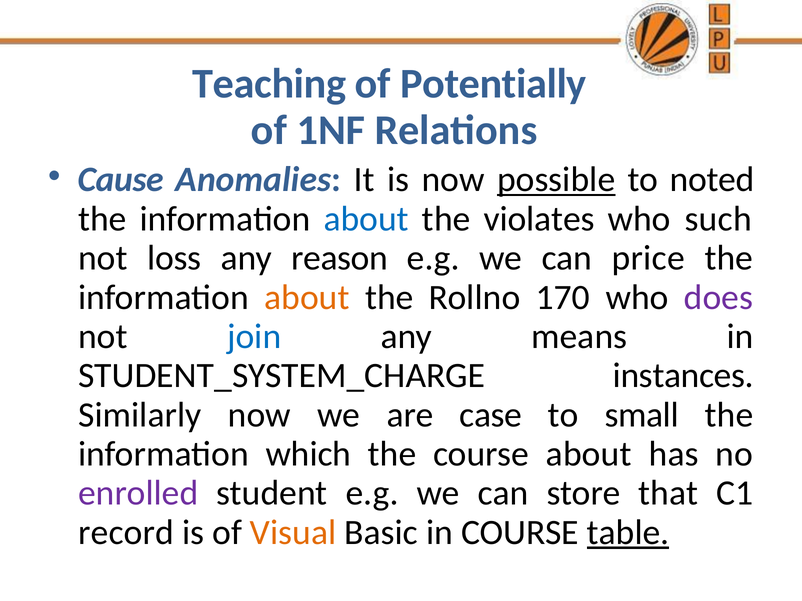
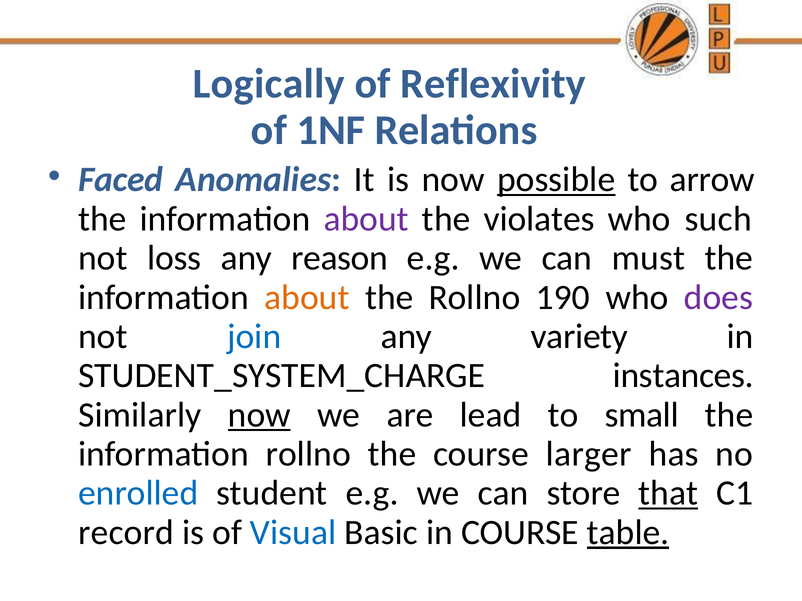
Teaching: Teaching -> Logically
Potentially: Potentially -> Reflexivity
Cause: Cause -> Faced
noted: noted -> arrow
about at (366, 219) colour: blue -> purple
price: price -> must
170: 170 -> 190
means: means -> variety
now at (259, 415) underline: none -> present
case: case -> lead
information which: which -> rollno
course about: about -> larger
enrolled colour: purple -> blue
that underline: none -> present
Visual colour: orange -> blue
